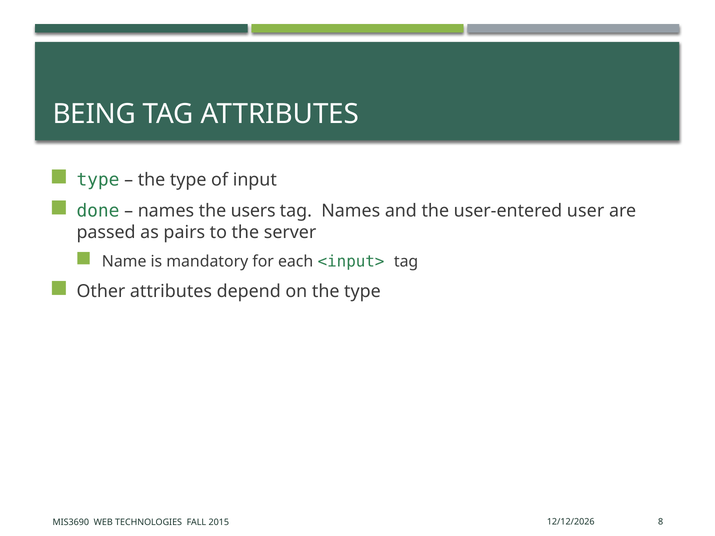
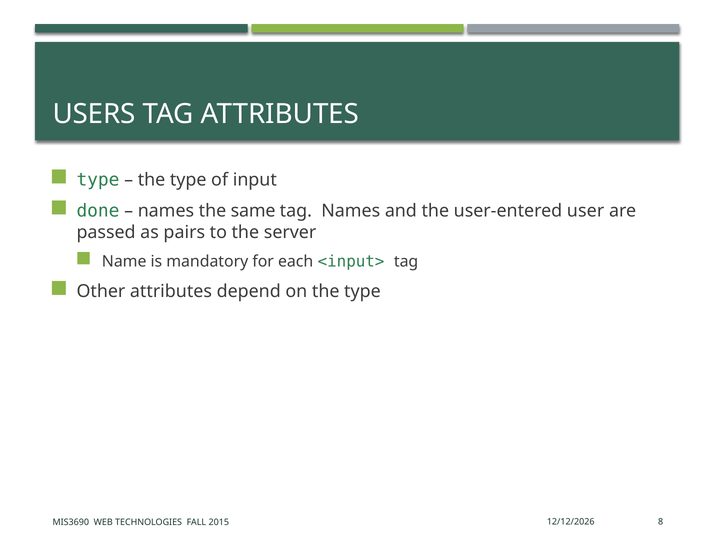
BEING: BEING -> USERS
users: users -> same
